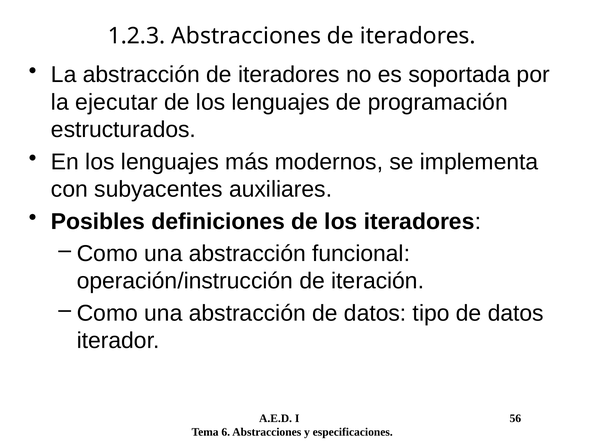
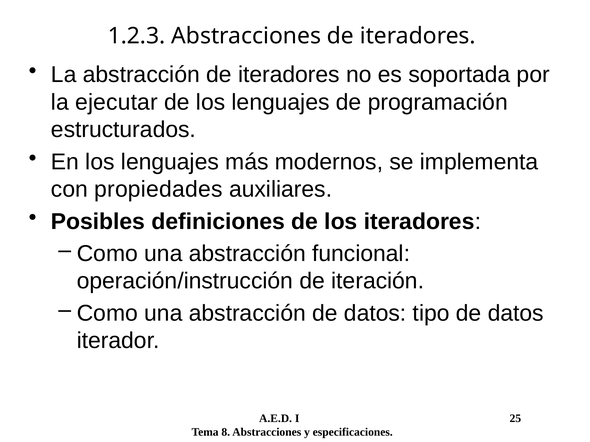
subyacentes: subyacentes -> propiedades
56: 56 -> 25
6: 6 -> 8
